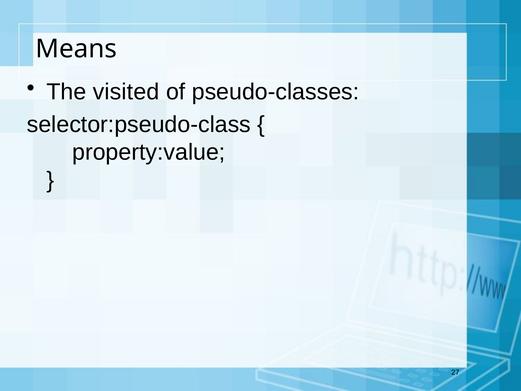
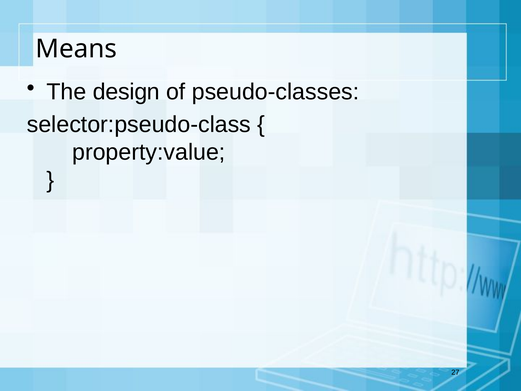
visited: visited -> design
